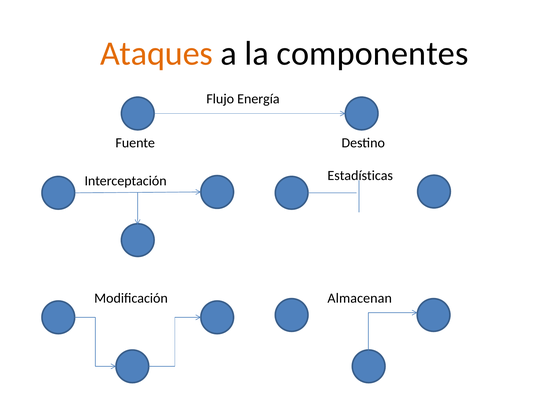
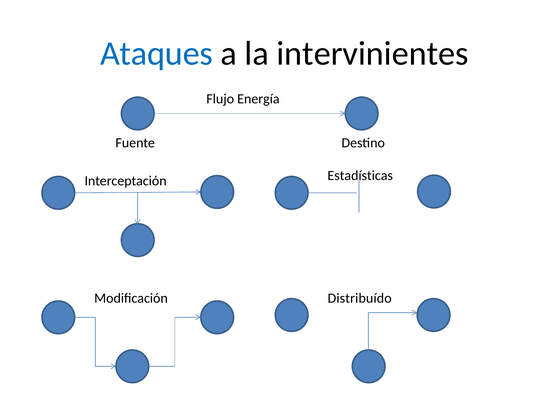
Ataques colour: orange -> blue
componentes: componentes -> intervinientes
Almacenan: Almacenan -> Distribuído
